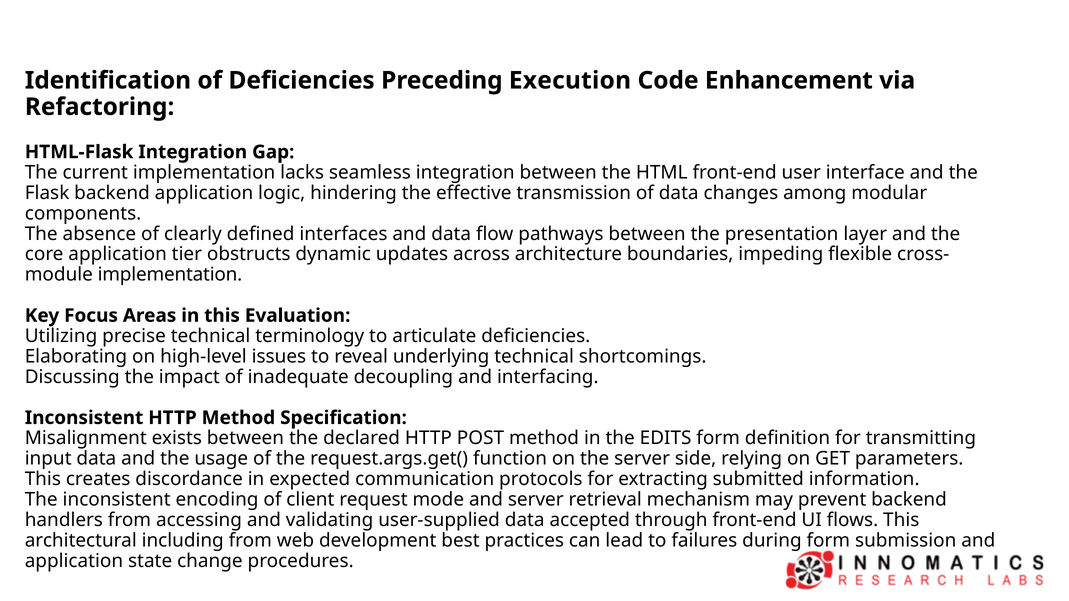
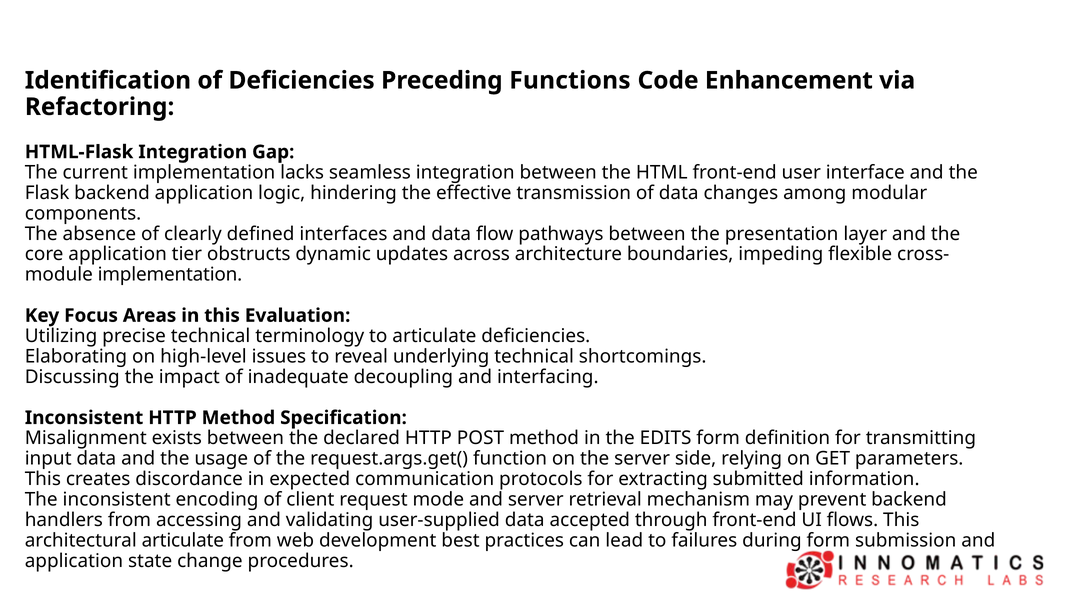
Execution: Execution -> Functions
architectural including: including -> articulate
